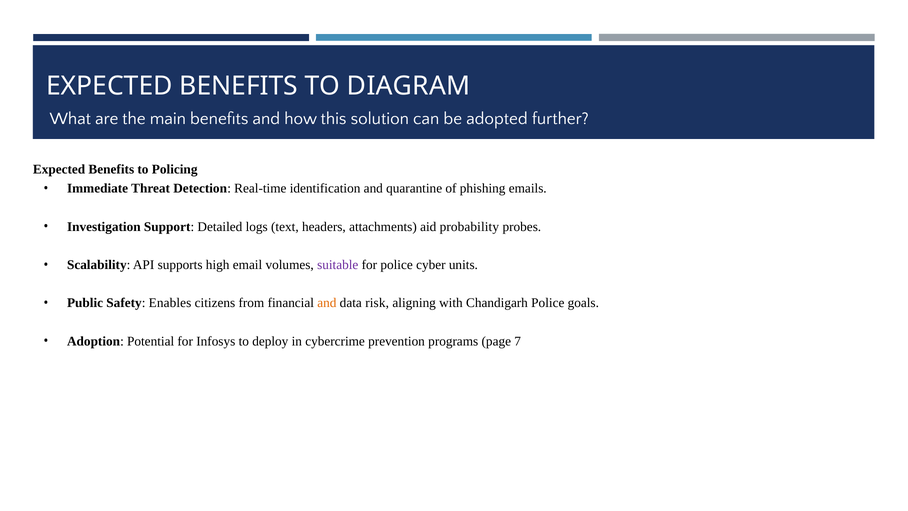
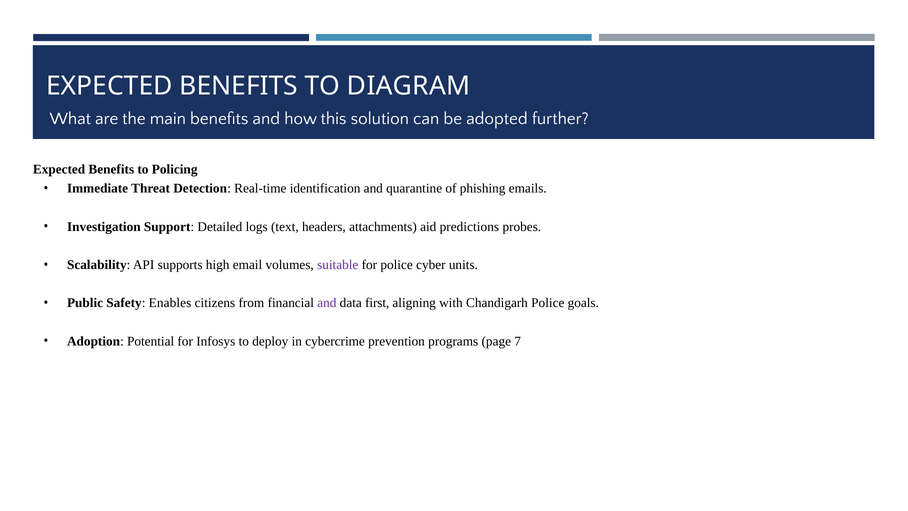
probability: probability -> predictions
and at (327, 303) colour: orange -> purple
risk: risk -> first
